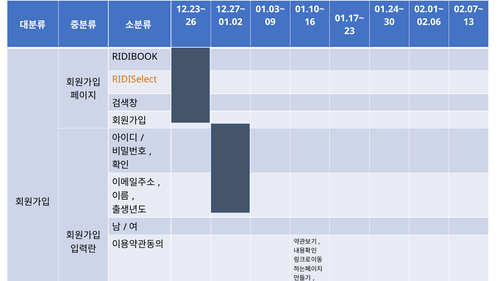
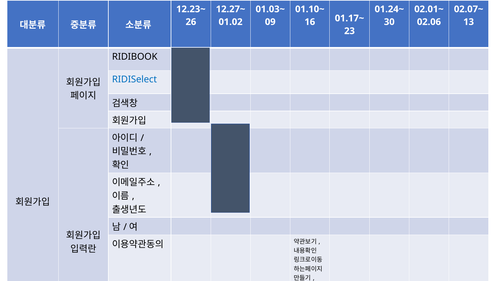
RIDISelect​ colour: orange -> blue
